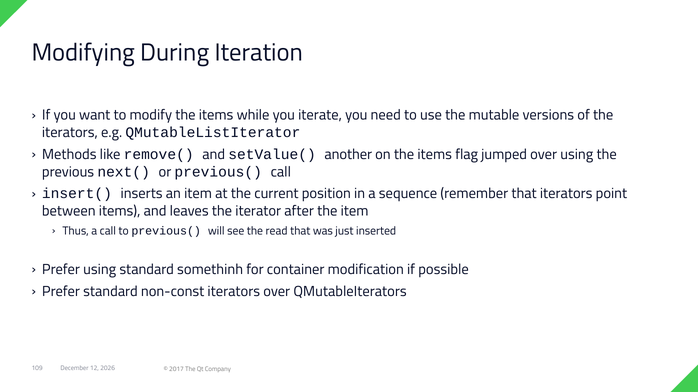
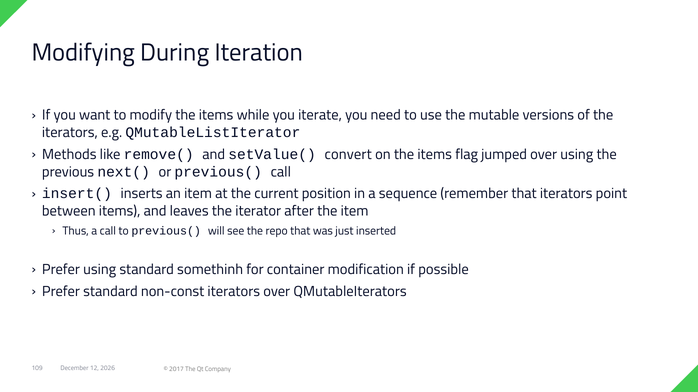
another: another -> convert
read: read -> repo
